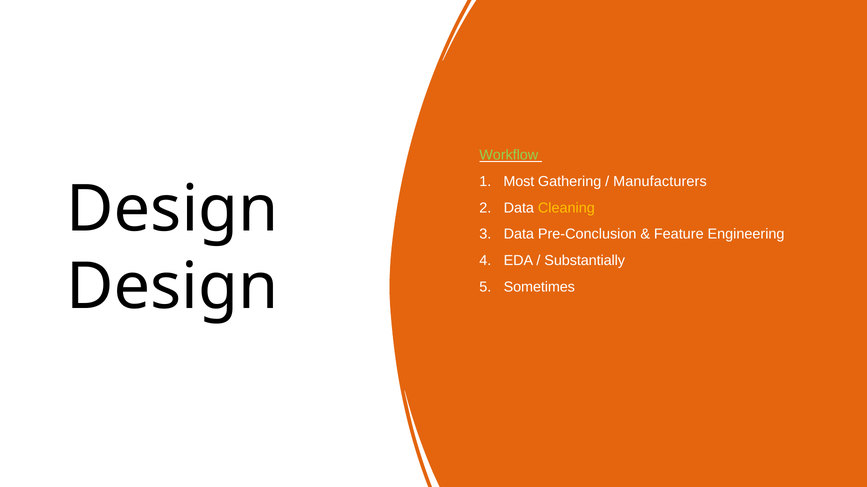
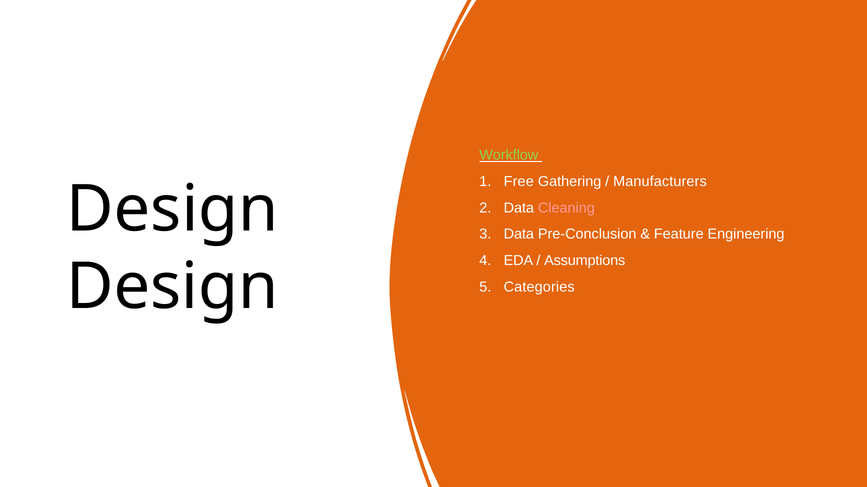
Most: Most -> Free
Cleaning colour: yellow -> pink
Substantially: Substantially -> Assumptions
Sometimes: Sometimes -> Categories
